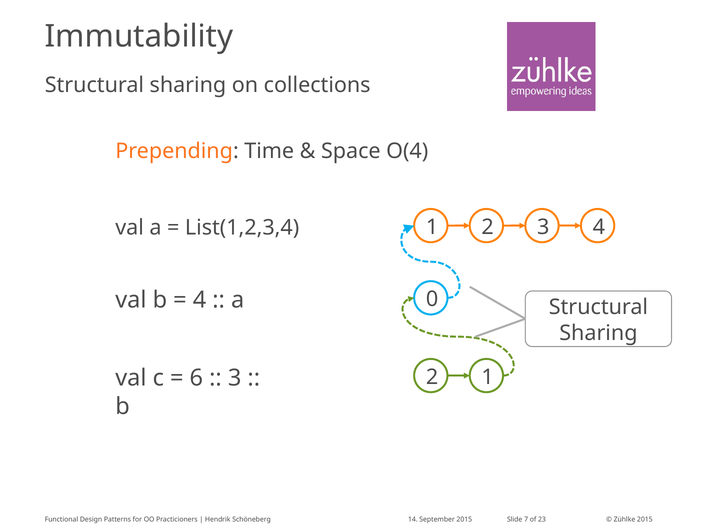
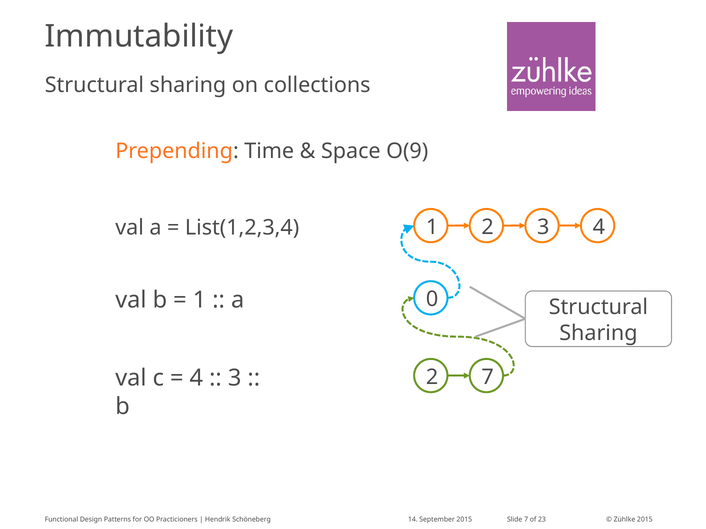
O(4: O(4 -> O(9
4 at (199, 301): 4 -> 1
2 1: 1 -> 7
6 at (196, 378): 6 -> 4
